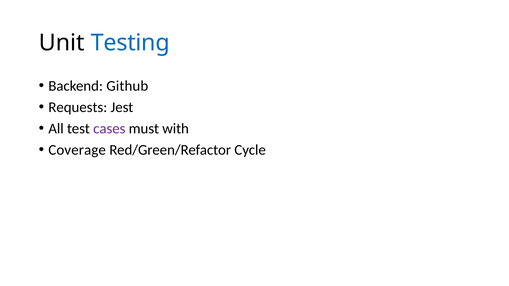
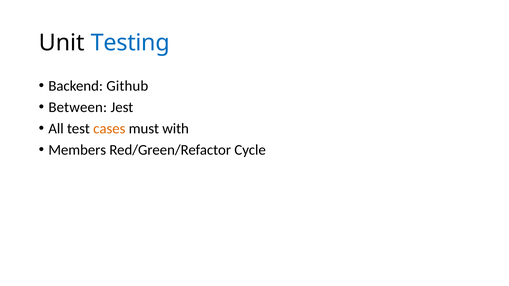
Requests: Requests -> Between
cases colour: purple -> orange
Coverage: Coverage -> Members
